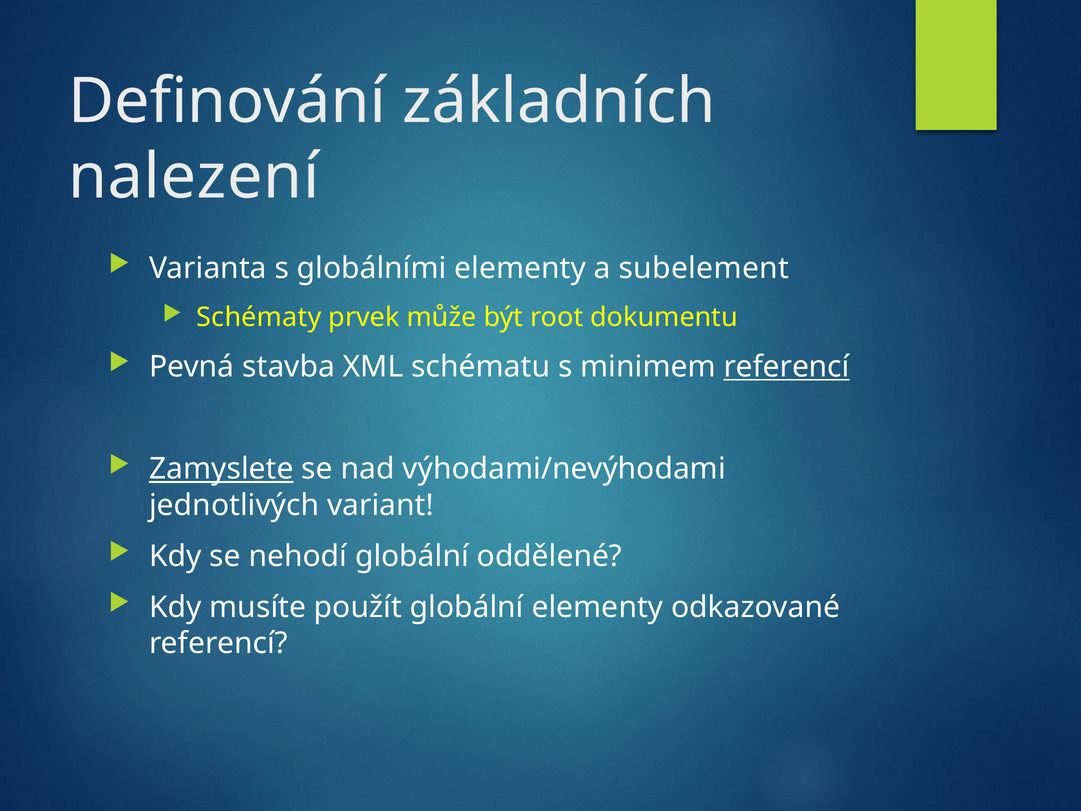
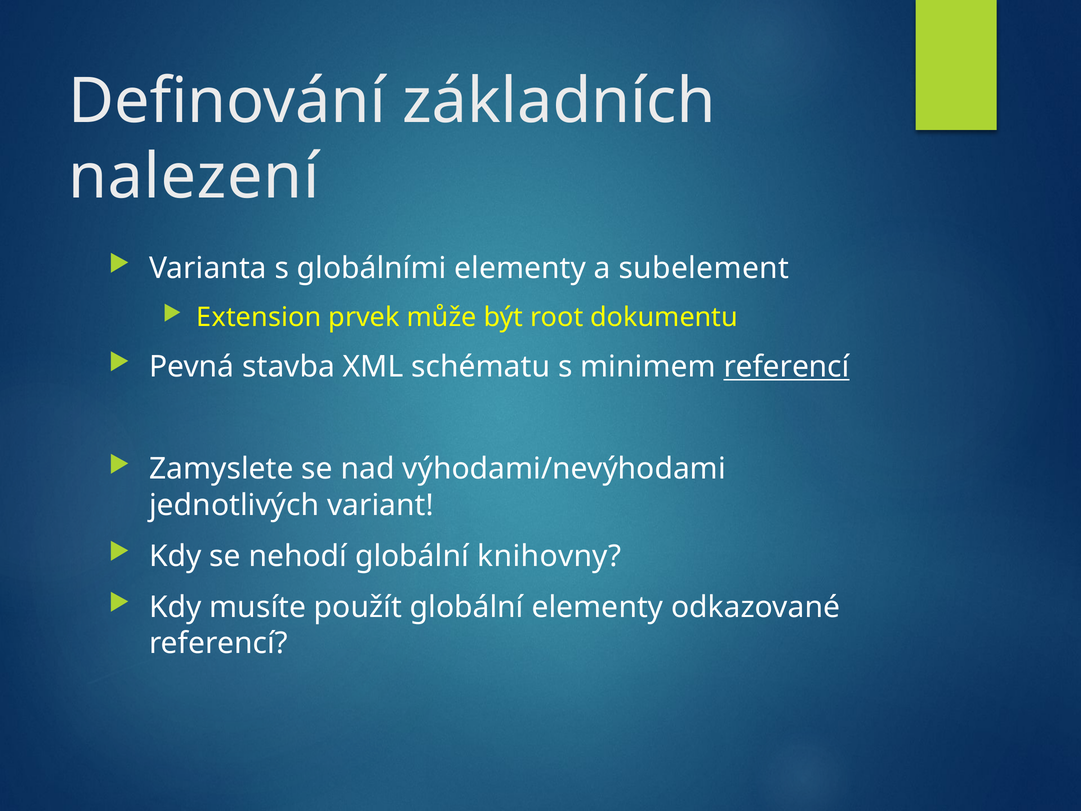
Schématy: Schématy -> Extension
Zamyslete underline: present -> none
oddělené: oddělené -> knihovny
